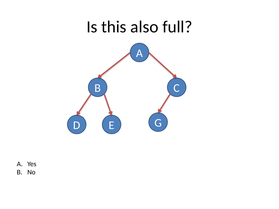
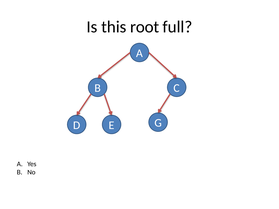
also: also -> root
